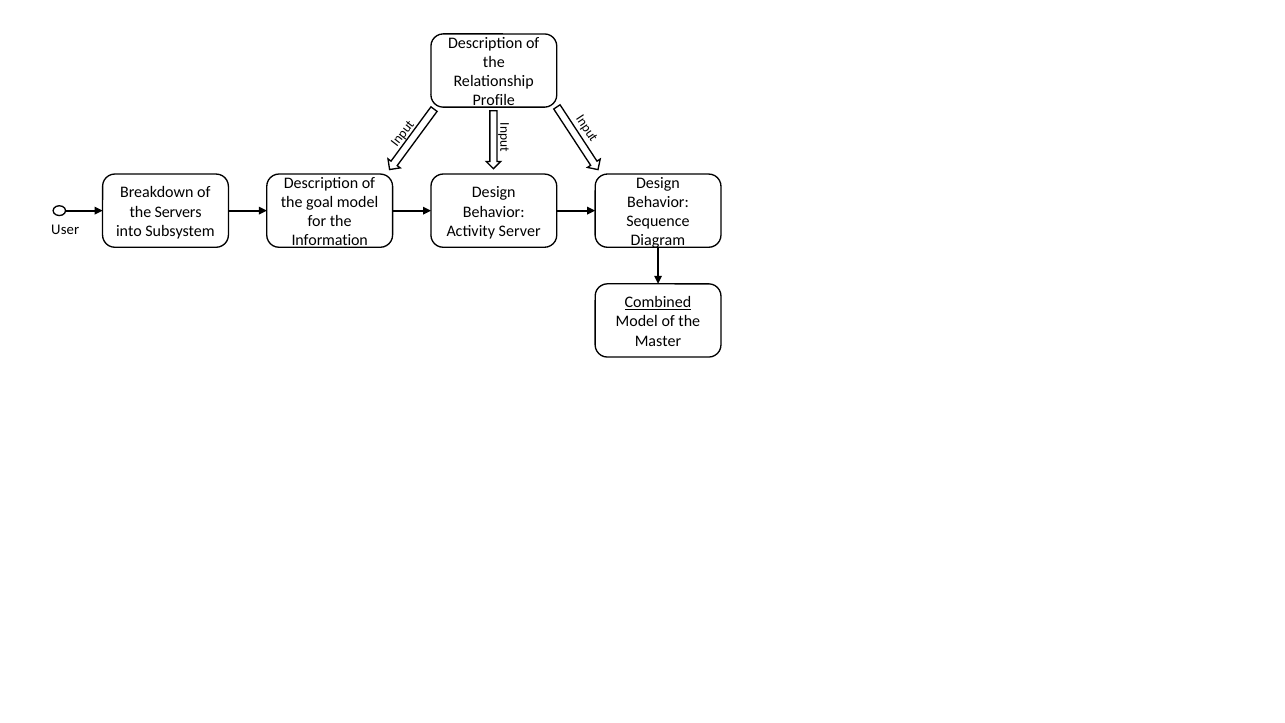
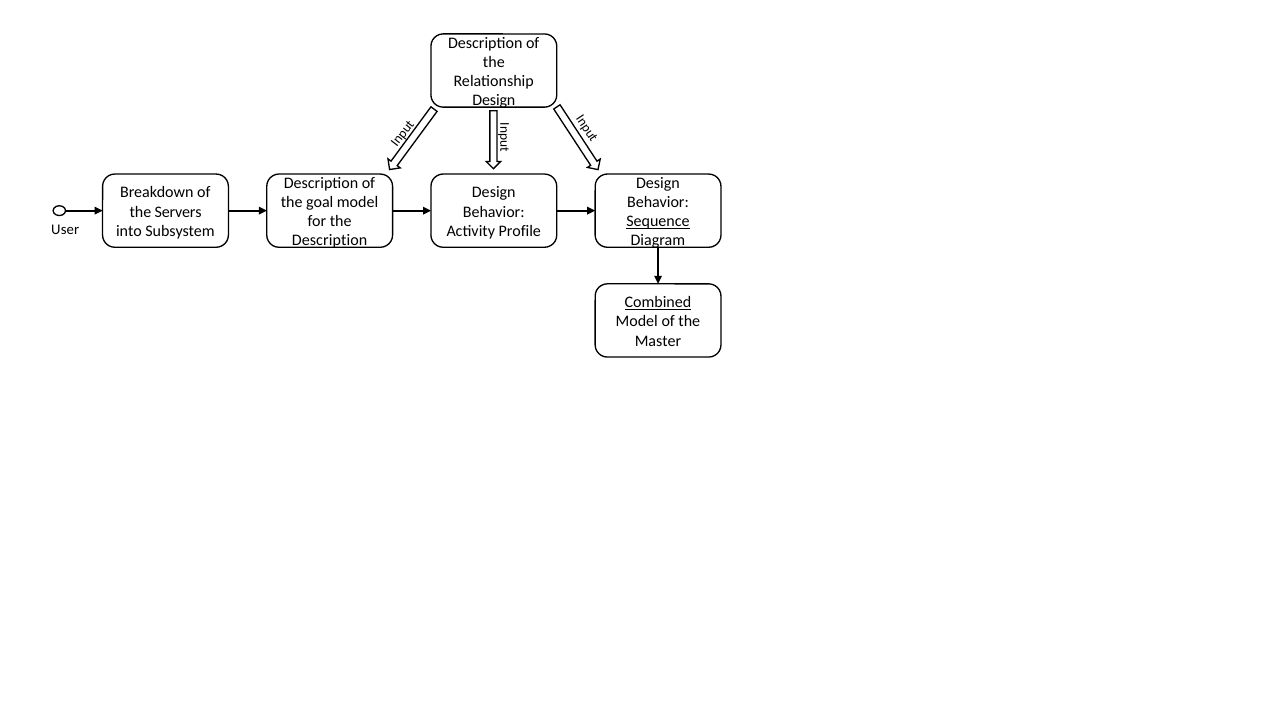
Profile at (494, 101): Profile -> Design
Sequence underline: none -> present
Server: Server -> Profile
Information at (330, 241): Information -> Description
